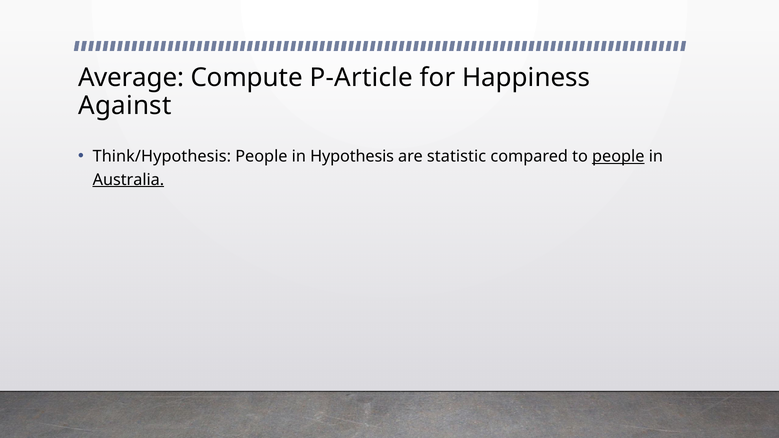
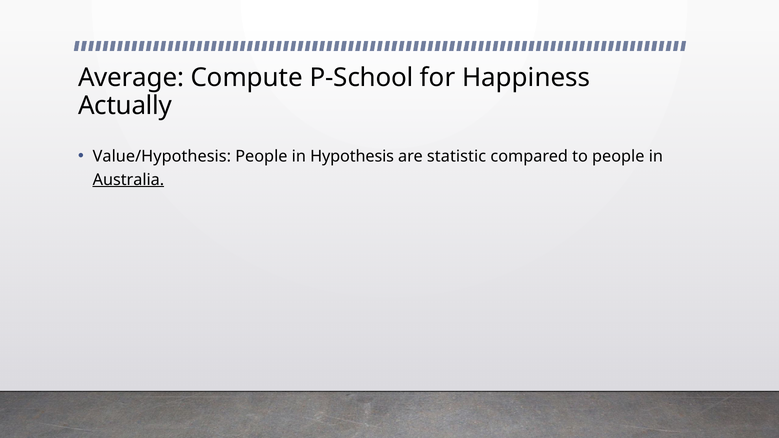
P-Article: P-Article -> P-School
Against: Against -> Actually
Think/Hypothesis: Think/Hypothesis -> Value/Hypothesis
people at (618, 156) underline: present -> none
